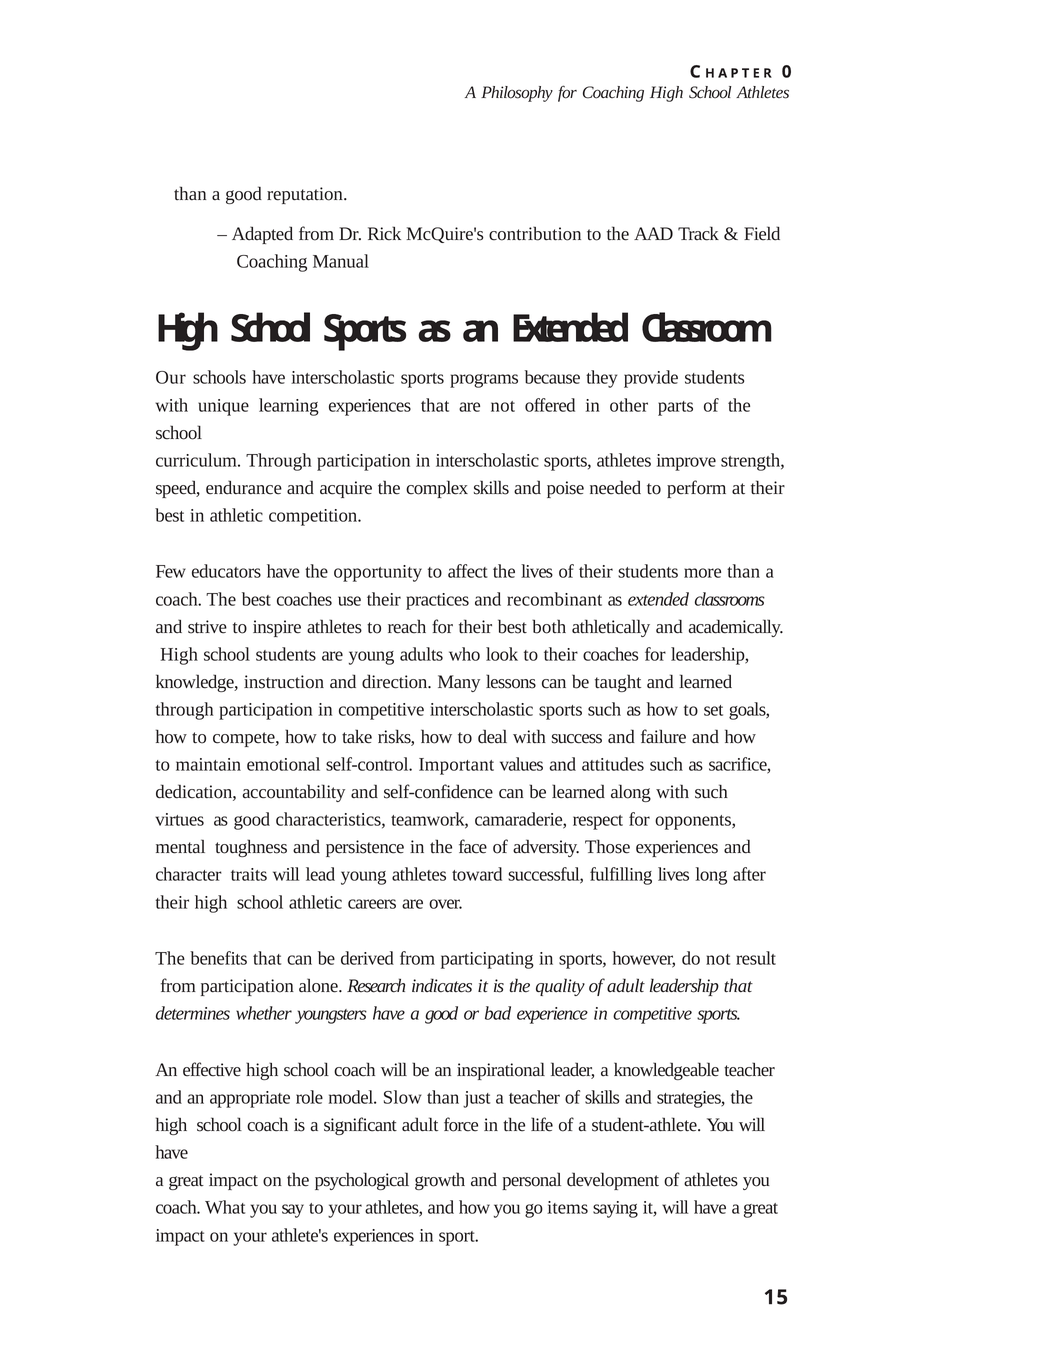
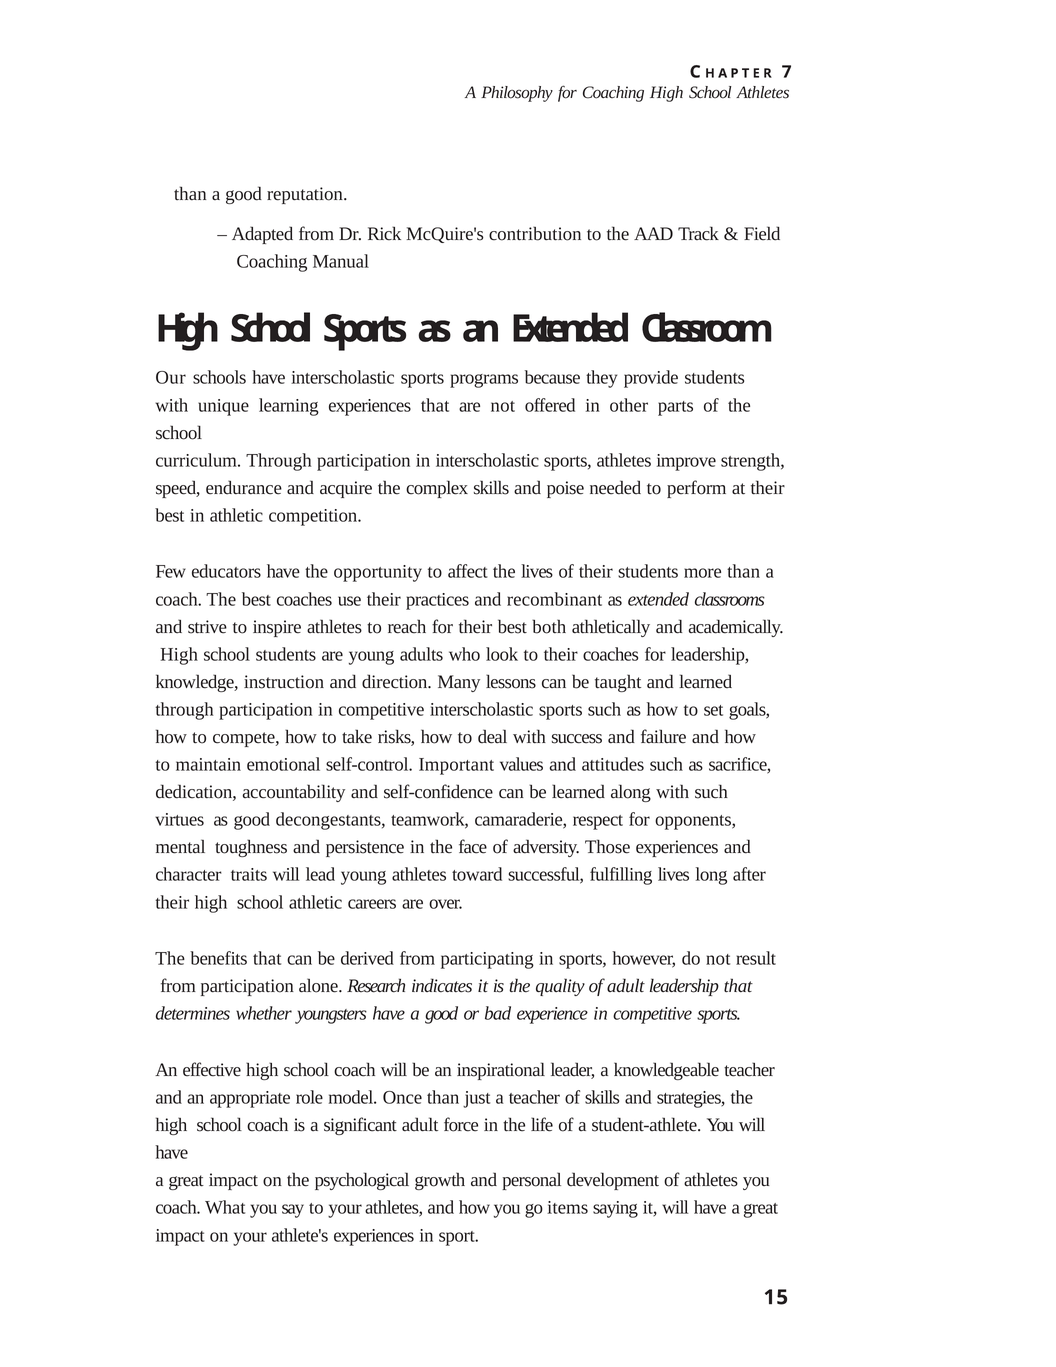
0: 0 -> 7
characteristics: characteristics -> decongestants
Slow: Slow -> Once
